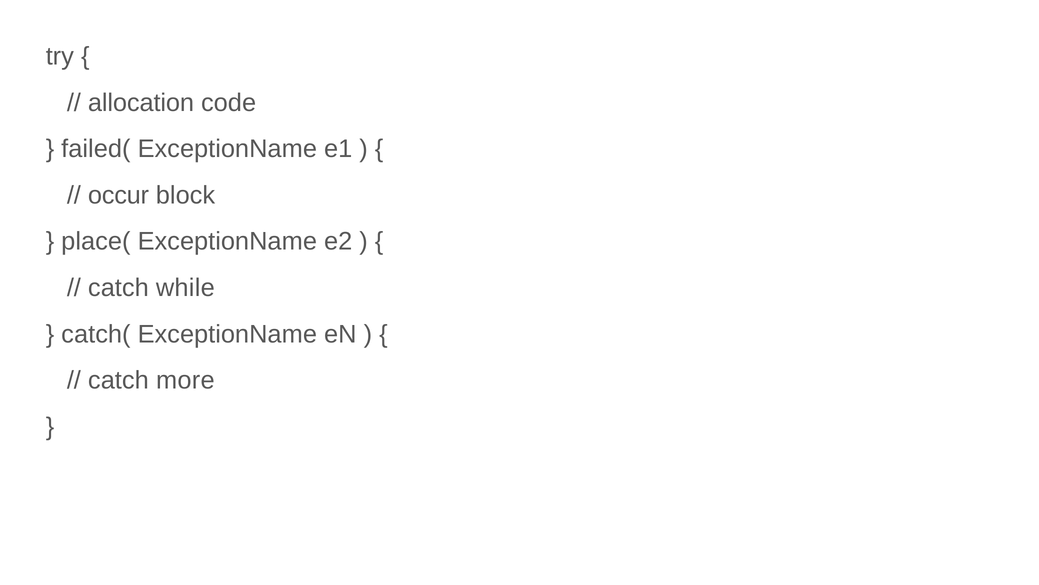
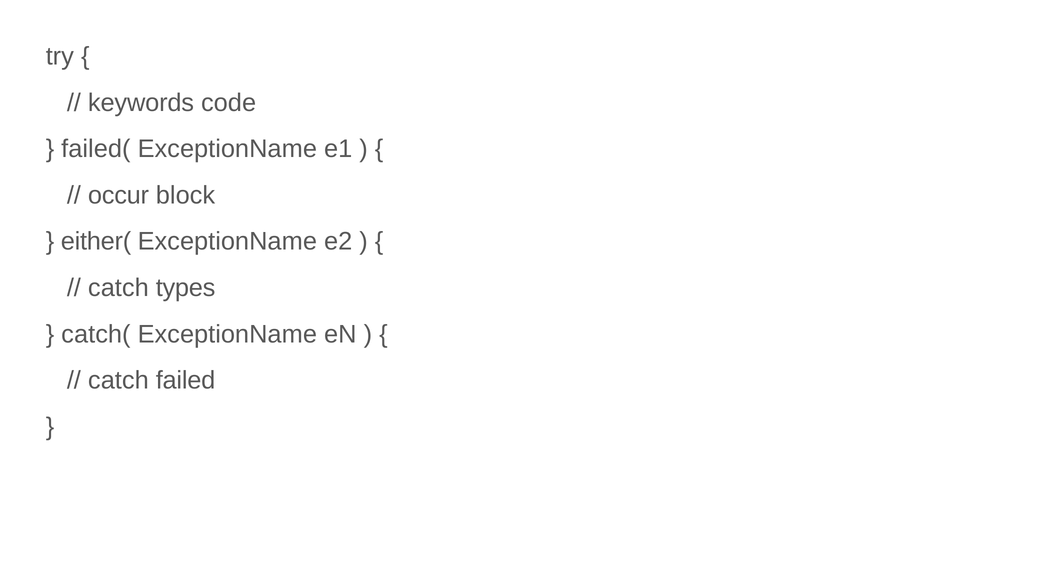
allocation: allocation -> keywords
place(: place( -> either(
while: while -> types
more: more -> failed
